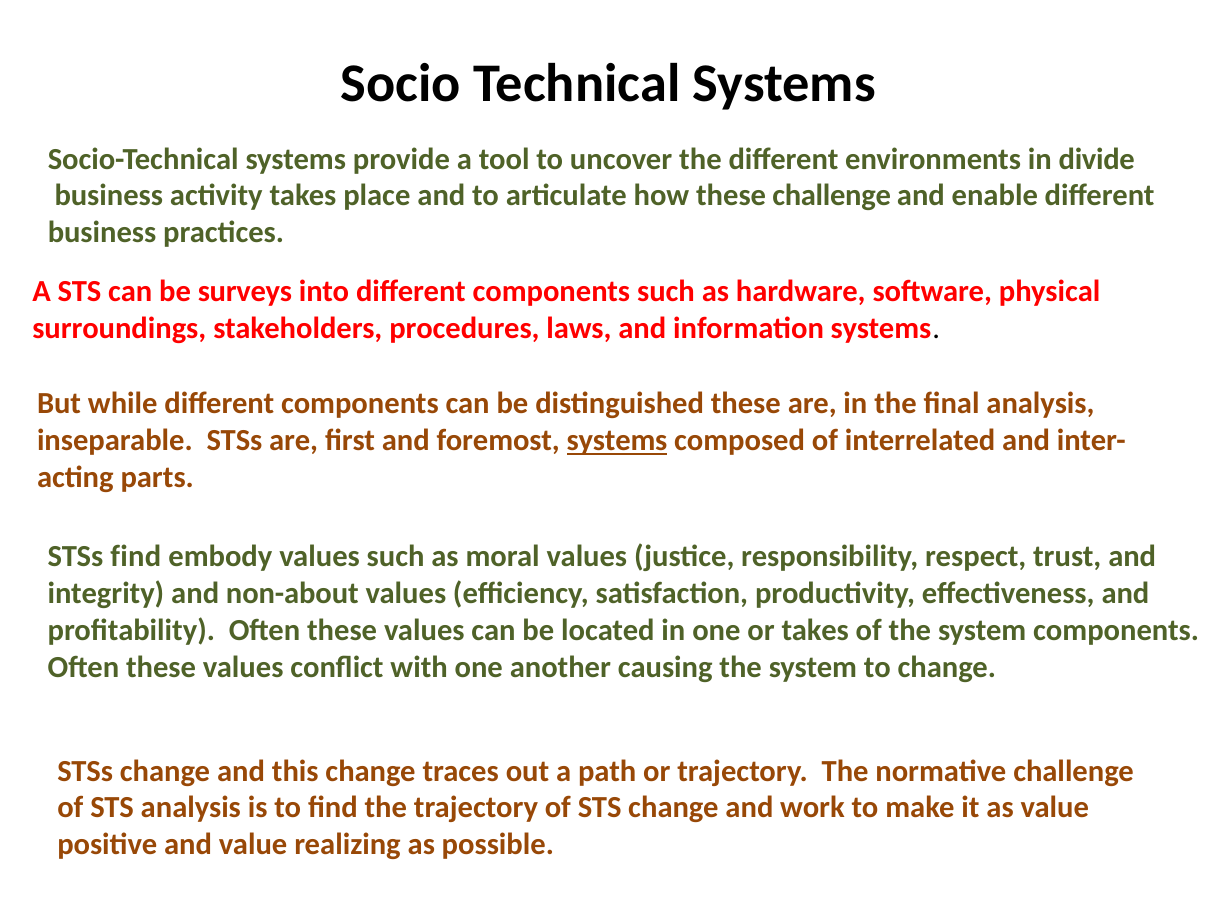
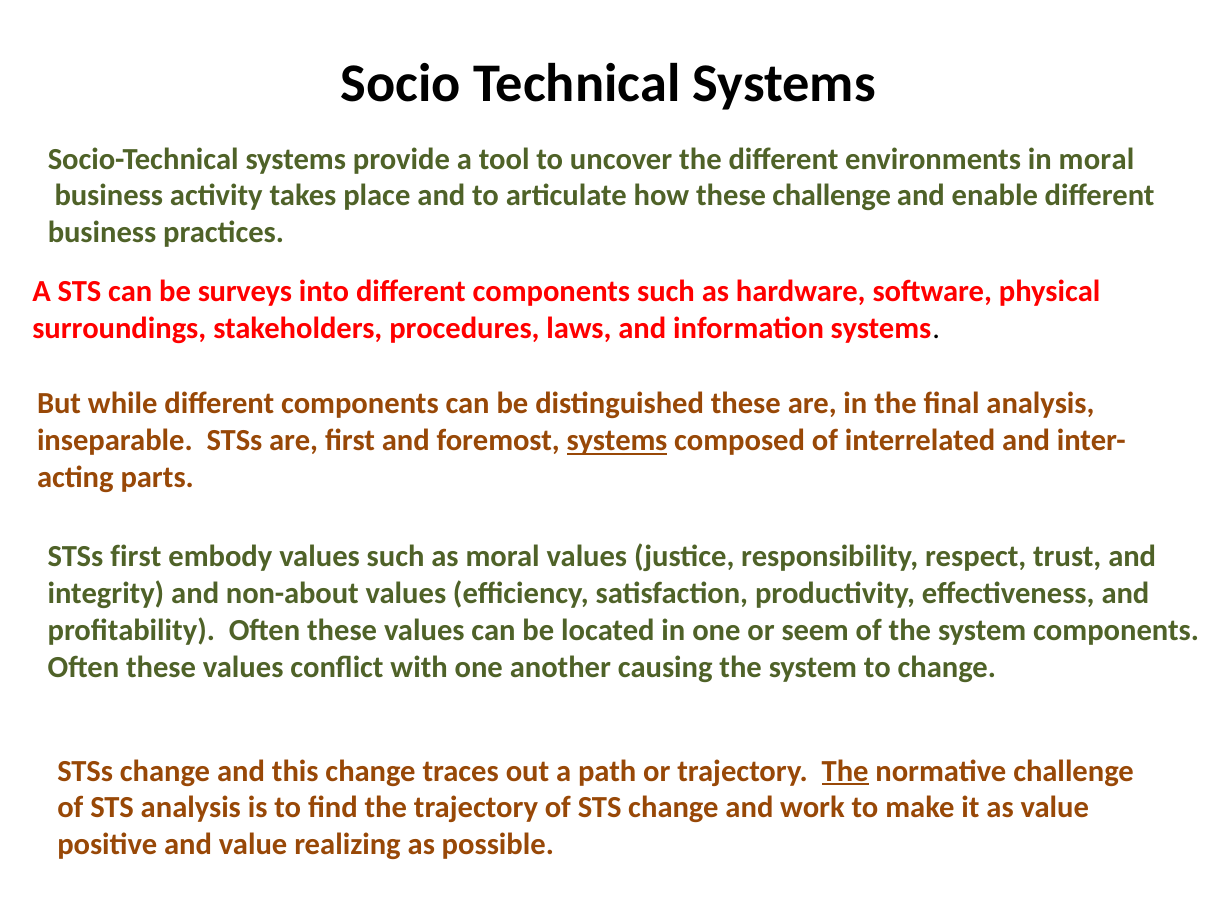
in divide: divide -> moral
STSs find: find -> first
or takes: takes -> seem
The at (845, 771) underline: none -> present
